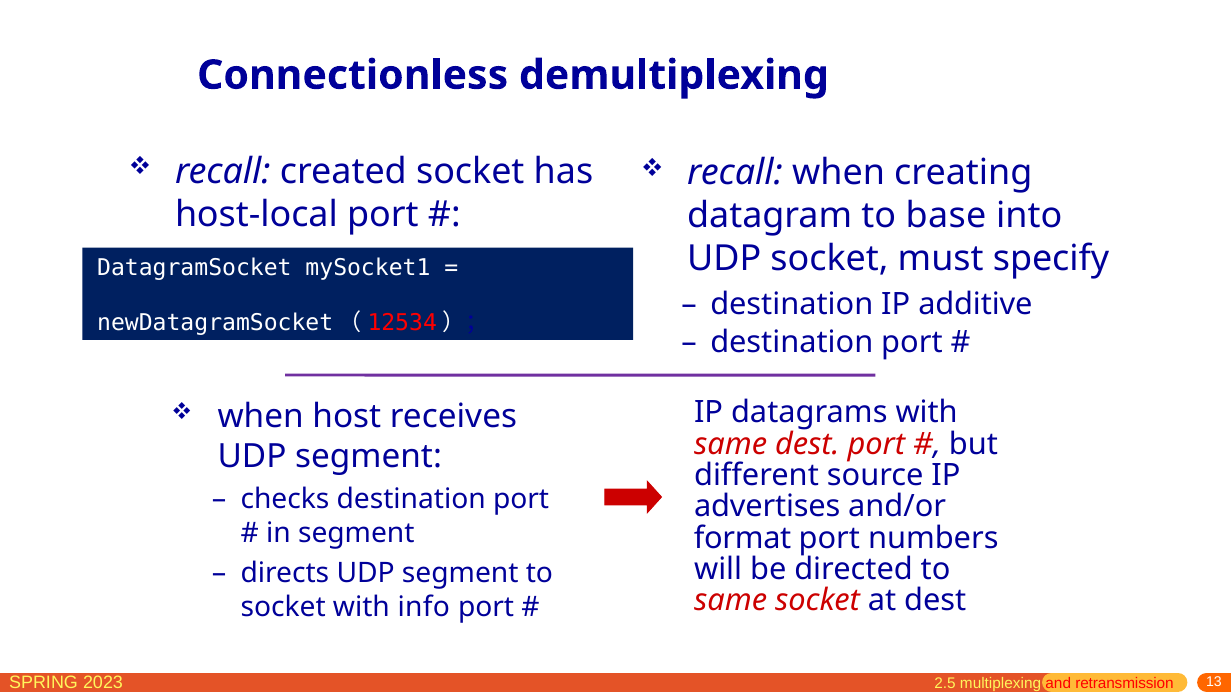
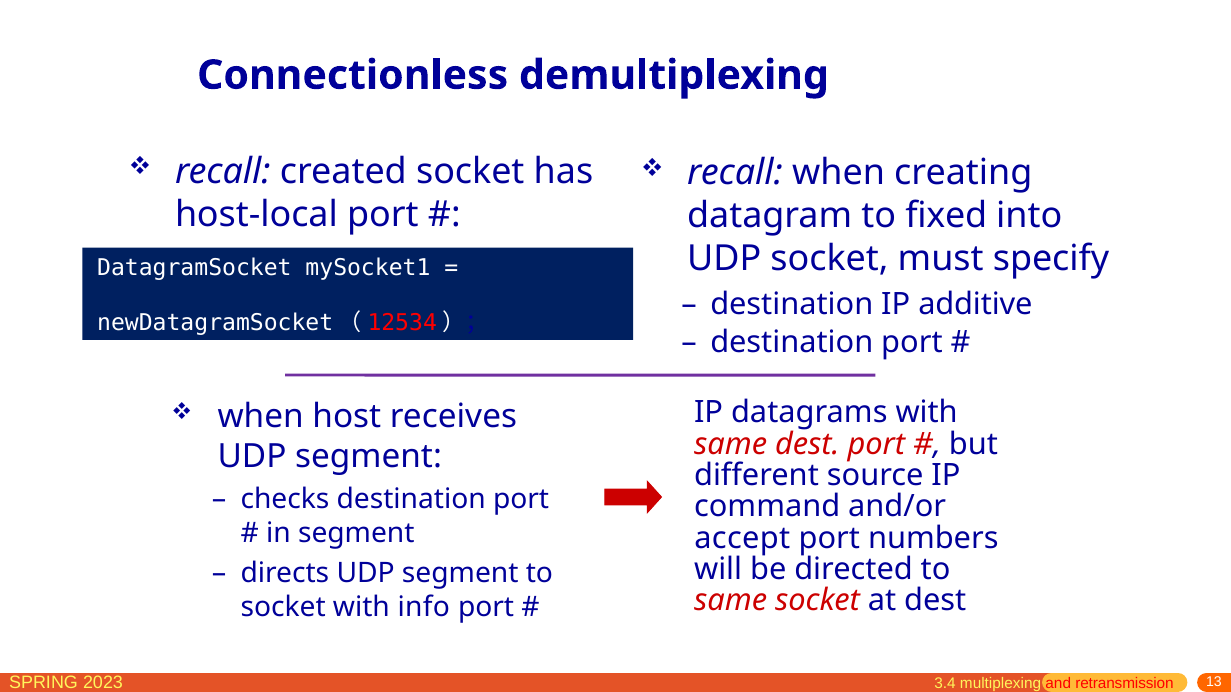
base: base -> fixed
advertises: advertises -> command
format: format -> accept
2.5: 2.5 -> 3.4
